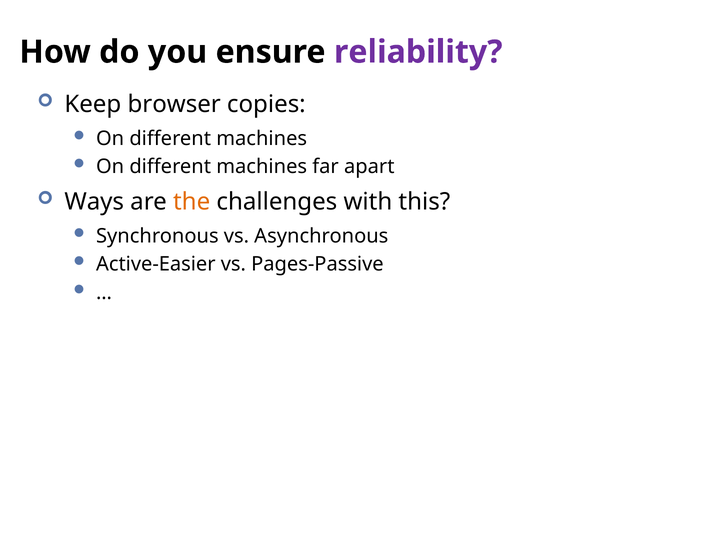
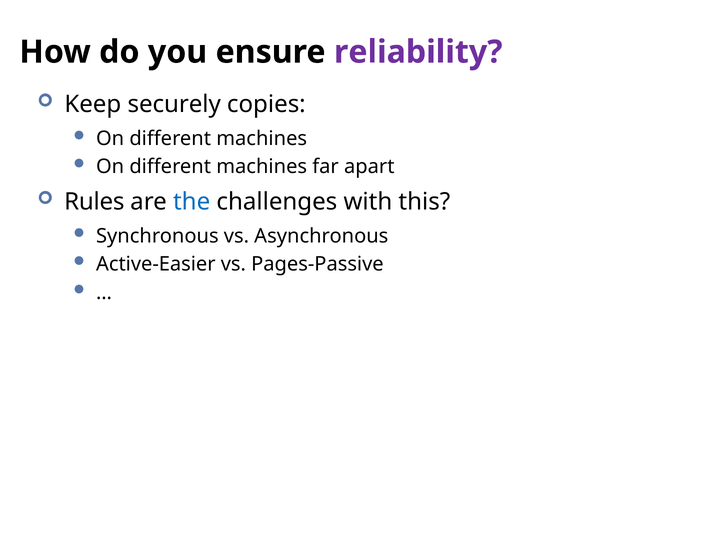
browser: browser -> securely
Ways: Ways -> Rules
the colour: orange -> blue
